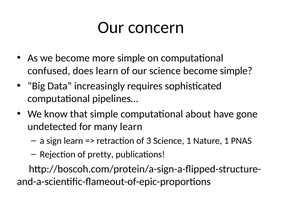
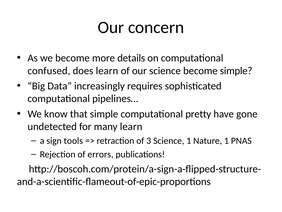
more simple: simple -> details
about: about -> pretty
sign learn: learn -> tools
pretty: pretty -> errors
